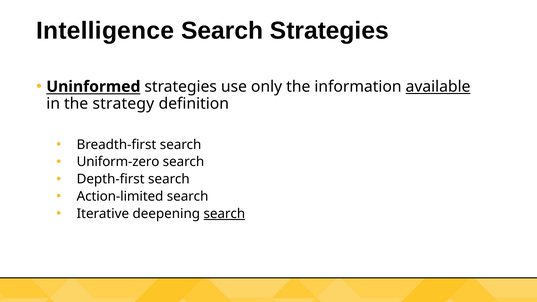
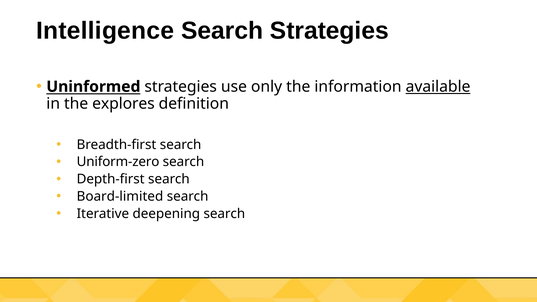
strategy: strategy -> explores
Action-limited: Action-limited -> Board-limited
search at (224, 214) underline: present -> none
